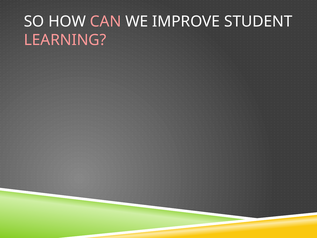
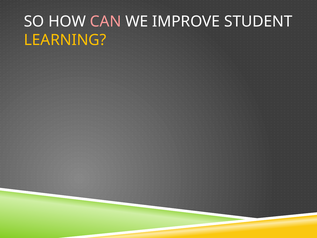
LEARNING colour: pink -> yellow
